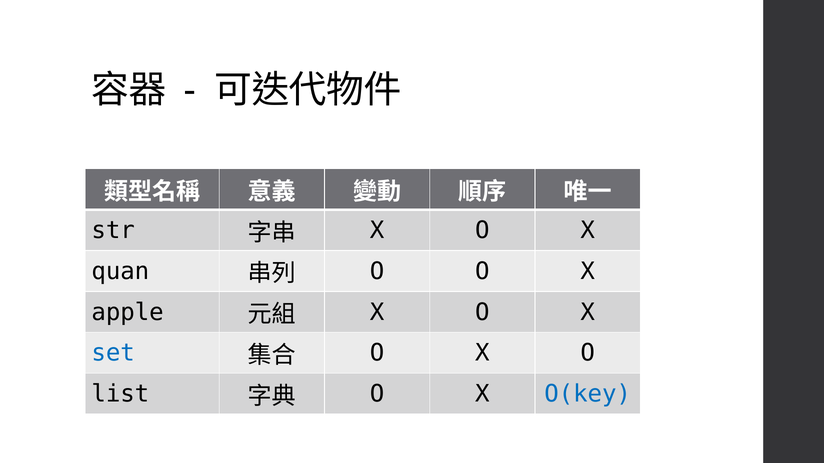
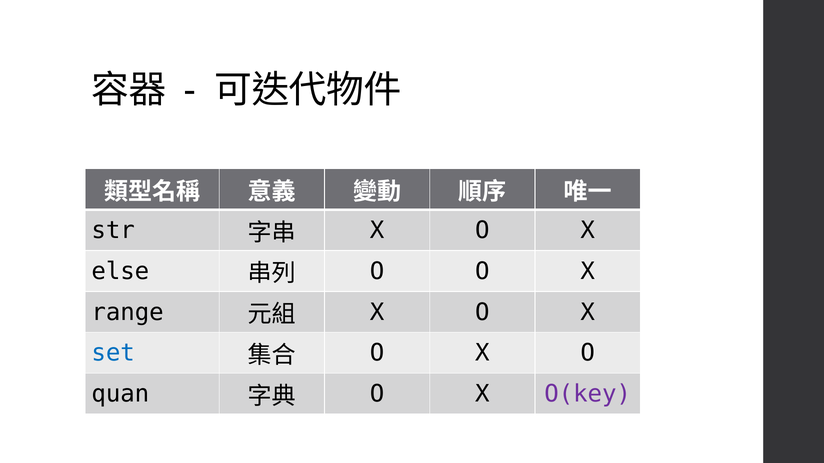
quan: quan -> else
apple: apple -> range
list: list -> quan
O(key colour: blue -> purple
